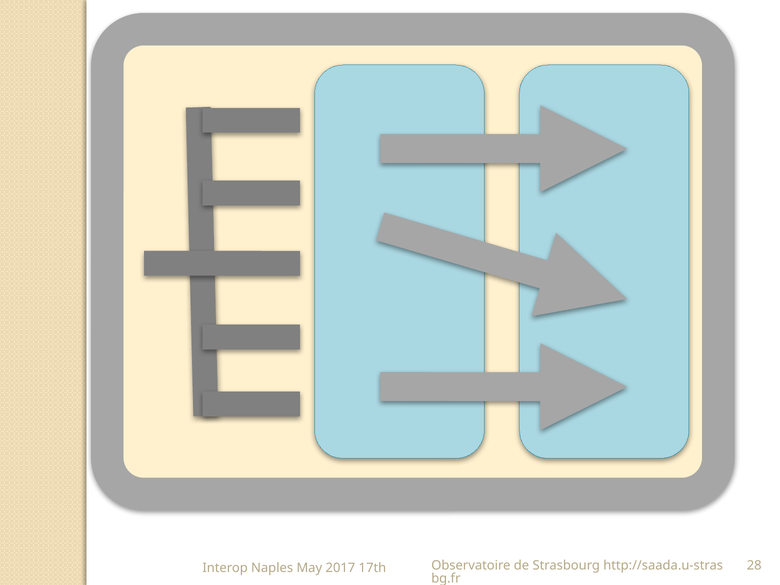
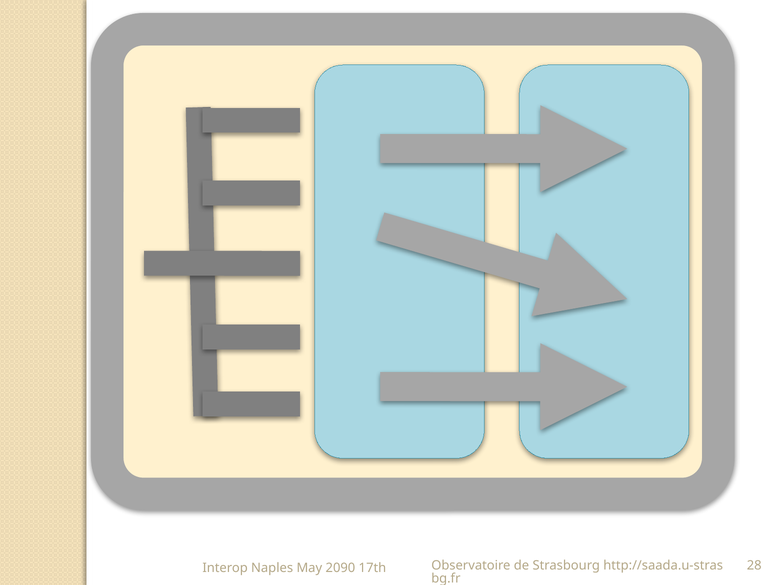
2017: 2017 -> 2090
